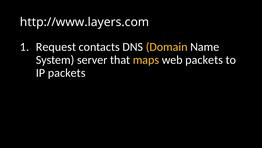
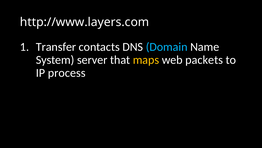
Request: Request -> Transfer
Domain colour: yellow -> light blue
IP packets: packets -> process
